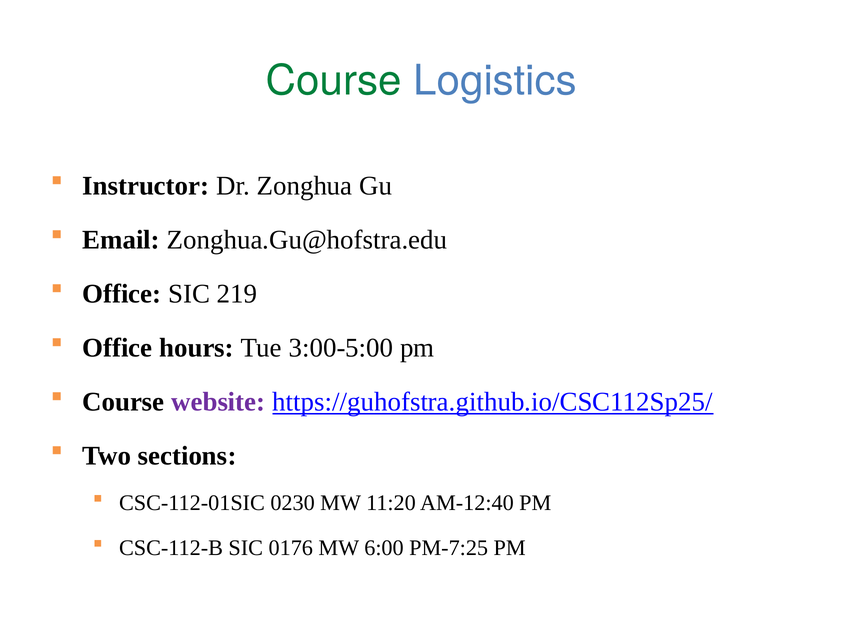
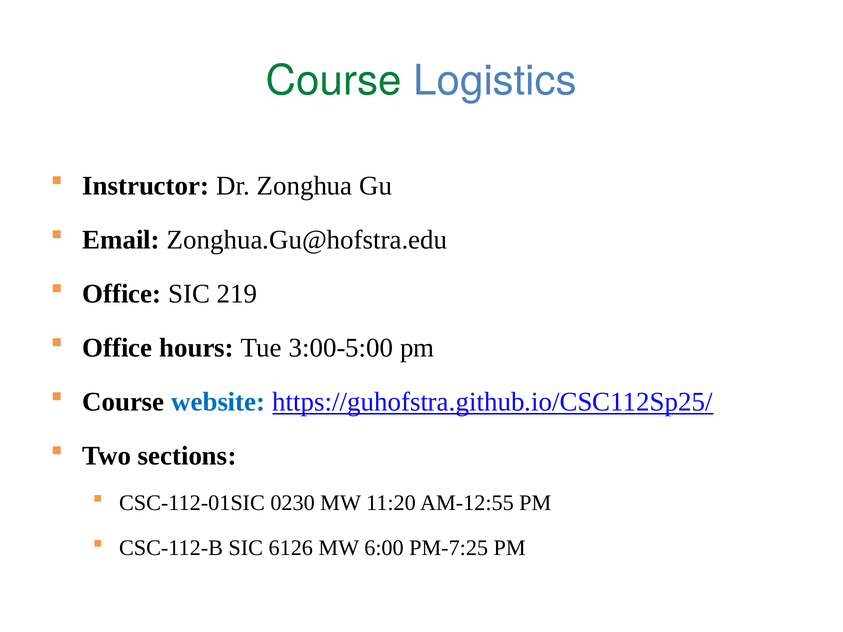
website colour: purple -> blue
AM-12:40: AM-12:40 -> AM-12:55
0176: 0176 -> 6126
